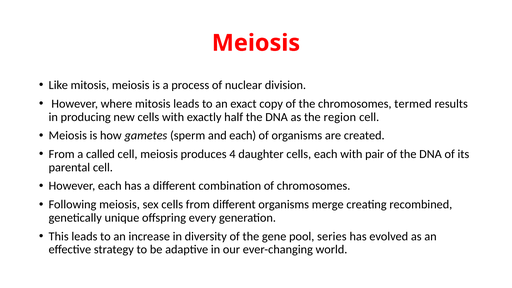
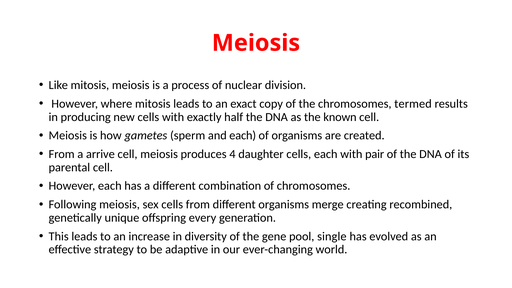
region: region -> known
called: called -> arrive
series: series -> single
